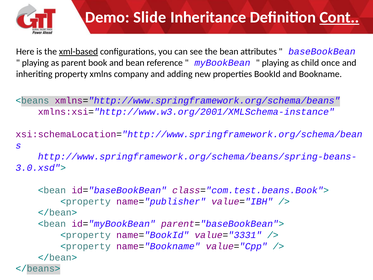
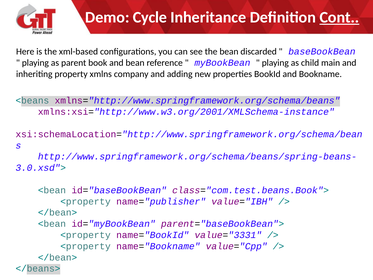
Slide: Slide -> Cycle
xml-based underline: present -> none
attributes: attributes -> discarded
once: once -> main
